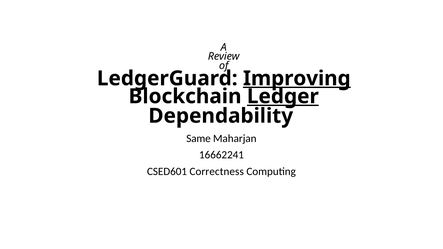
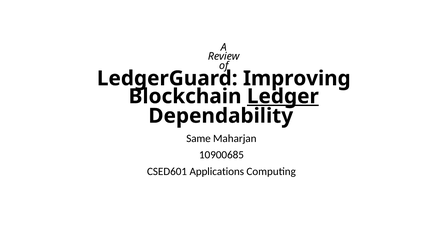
Improving underline: present -> none
16662241: 16662241 -> 10900685
Correctness: Correctness -> Applications
